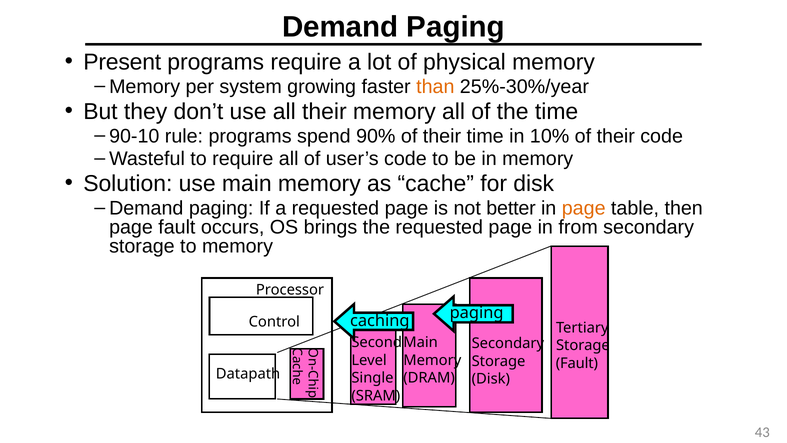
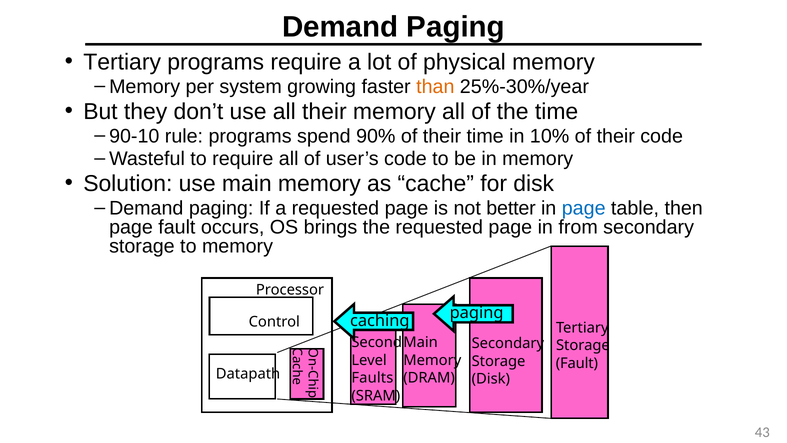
Present at (122, 62): Present -> Tertiary
page at (584, 208) colour: orange -> blue
Single: Single -> Faults
